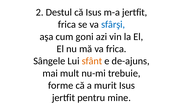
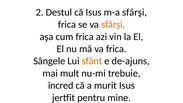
m-a jertfit: jertfit -> sfârşi
sfârşi at (113, 24) colour: blue -> orange
cum goni: goni -> frica
forme: forme -> încred
